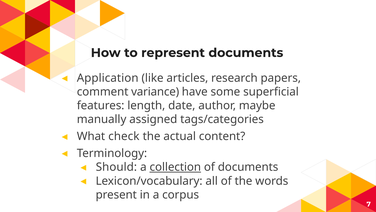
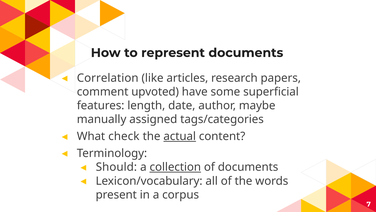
Application: Application -> Correlation
variance: variance -> upvoted
actual underline: none -> present
